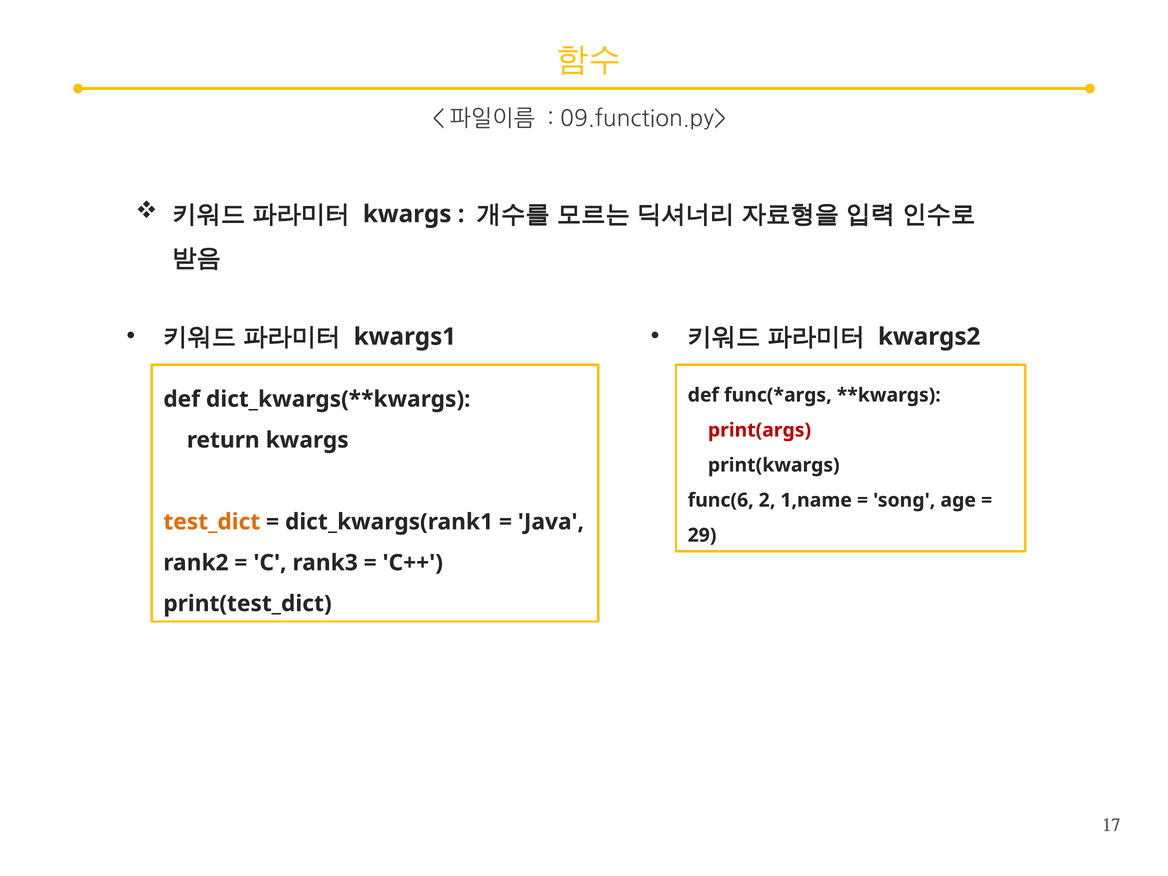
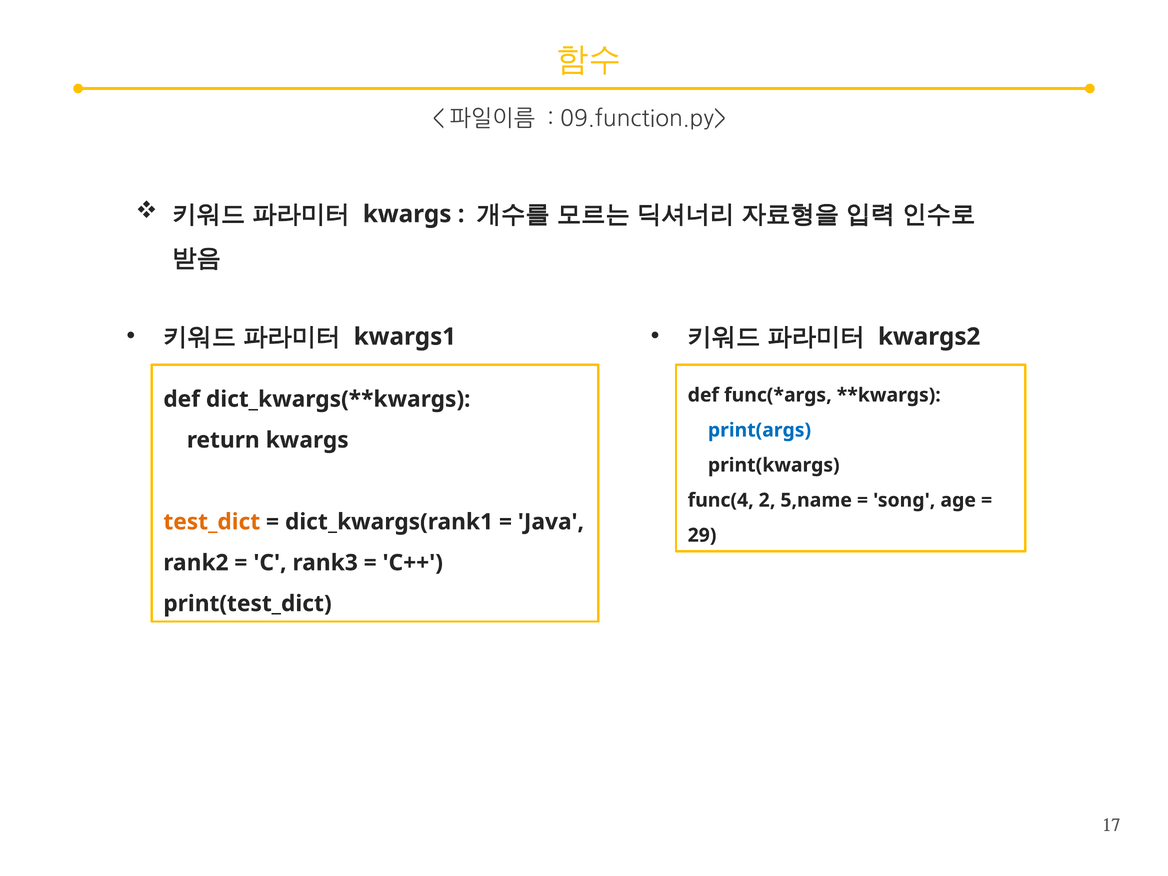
print(args colour: red -> blue
func(6: func(6 -> func(4
1,name: 1,name -> 5,name
